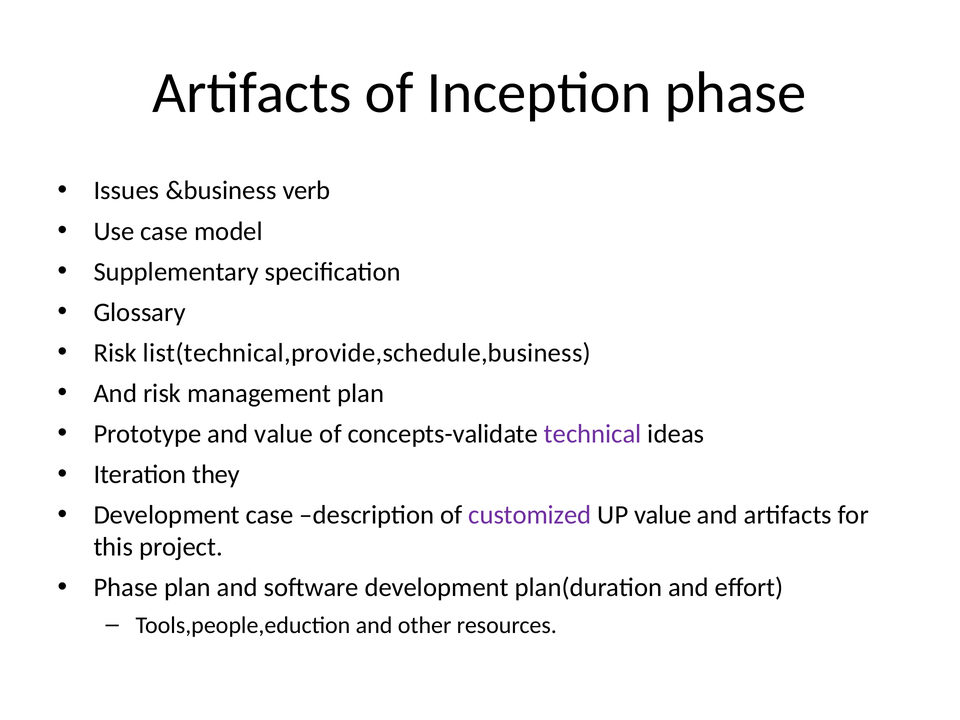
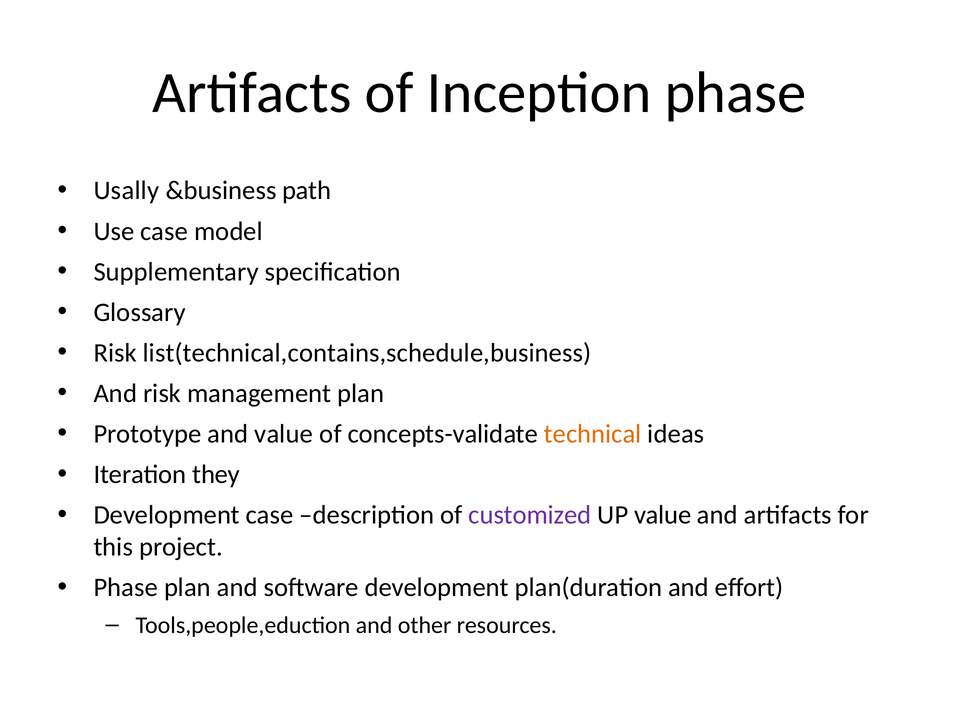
Issues: Issues -> Usally
verb: verb -> path
list(technical,provide,schedule,business: list(technical,provide,schedule,business -> list(technical,contains,schedule,business
technical colour: purple -> orange
